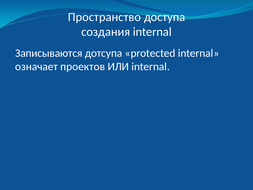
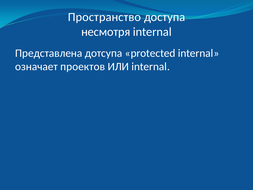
создания: создания -> несмотря
Записываются: Записываются -> Представлена
